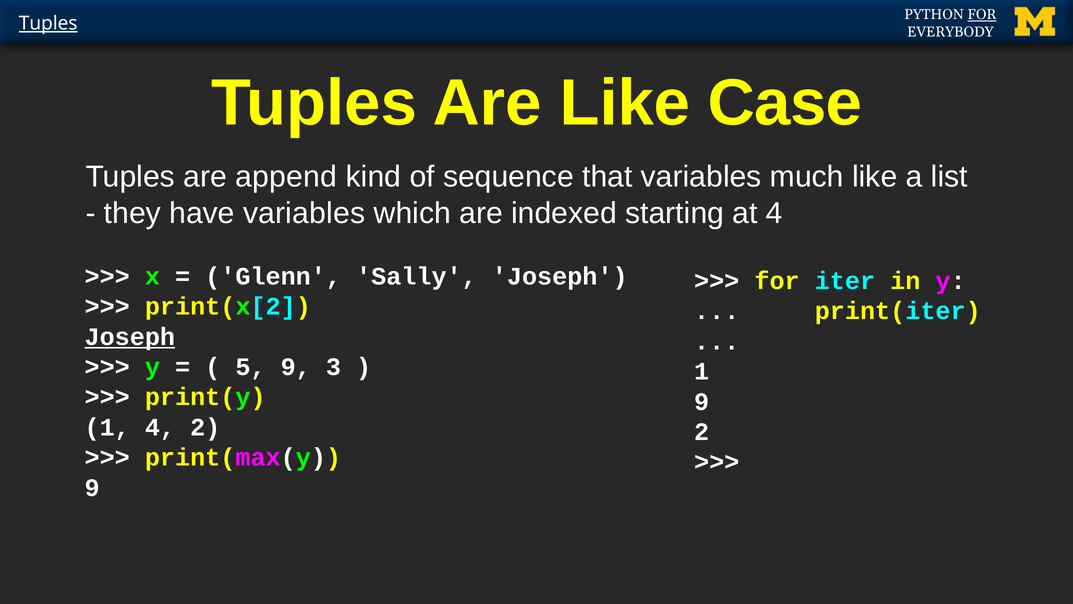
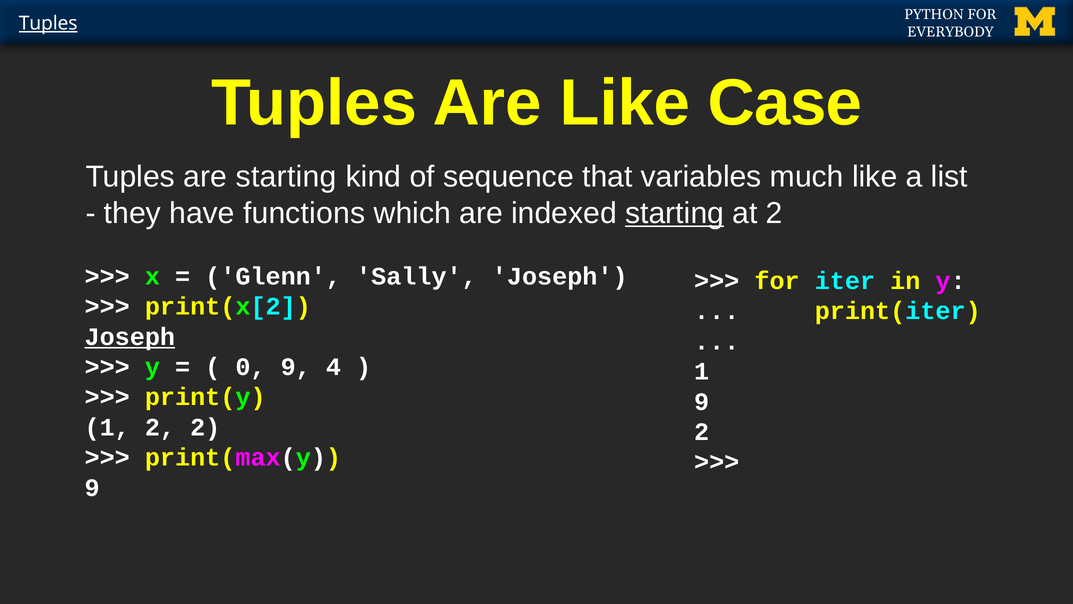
FOR at (982, 15) underline: present -> none
are append: append -> starting
have variables: variables -> functions
starting at (675, 213) underline: none -> present
at 4: 4 -> 2
5: 5 -> 0
3: 3 -> 4
1 4: 4 -> 2
